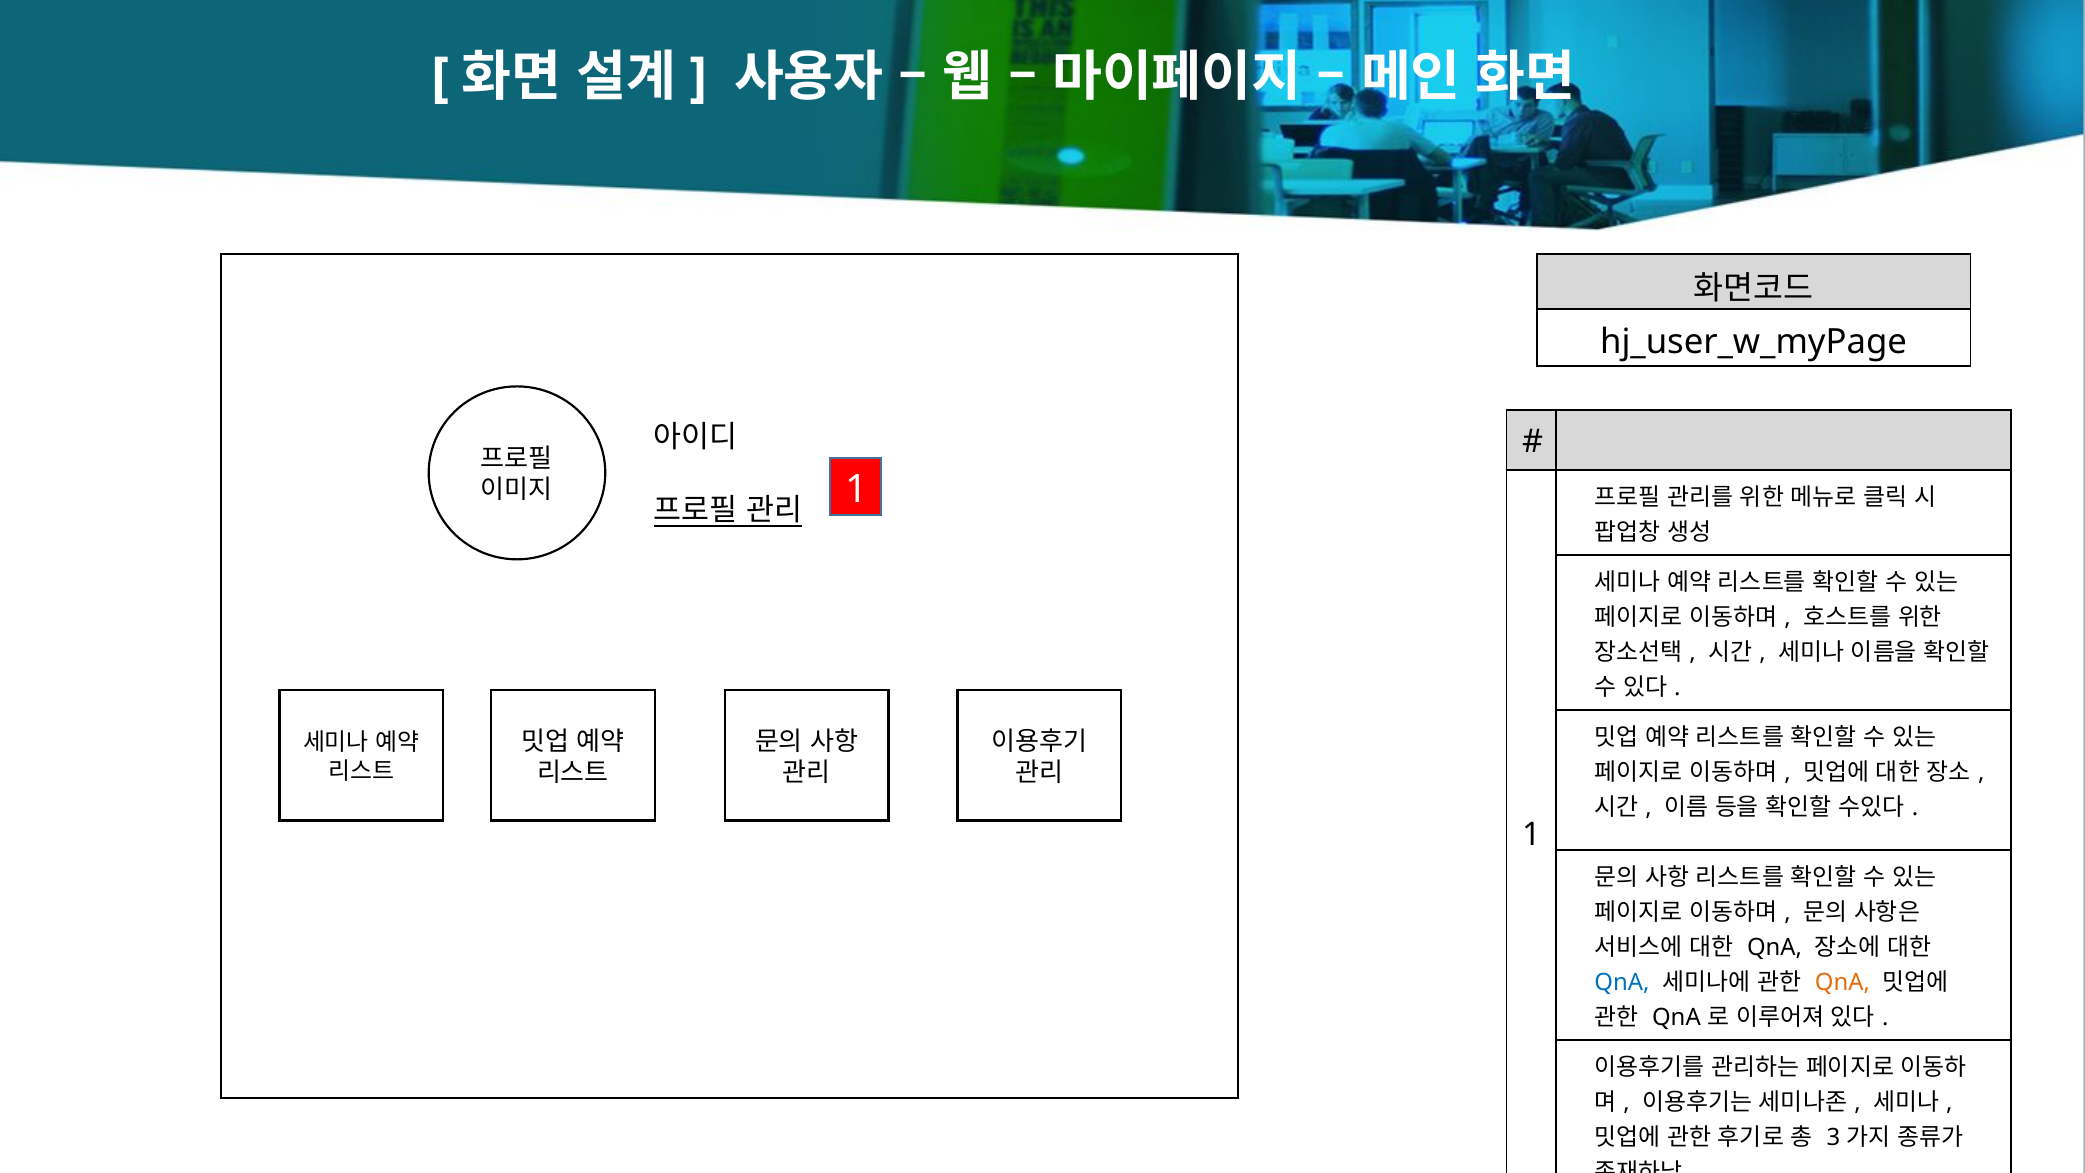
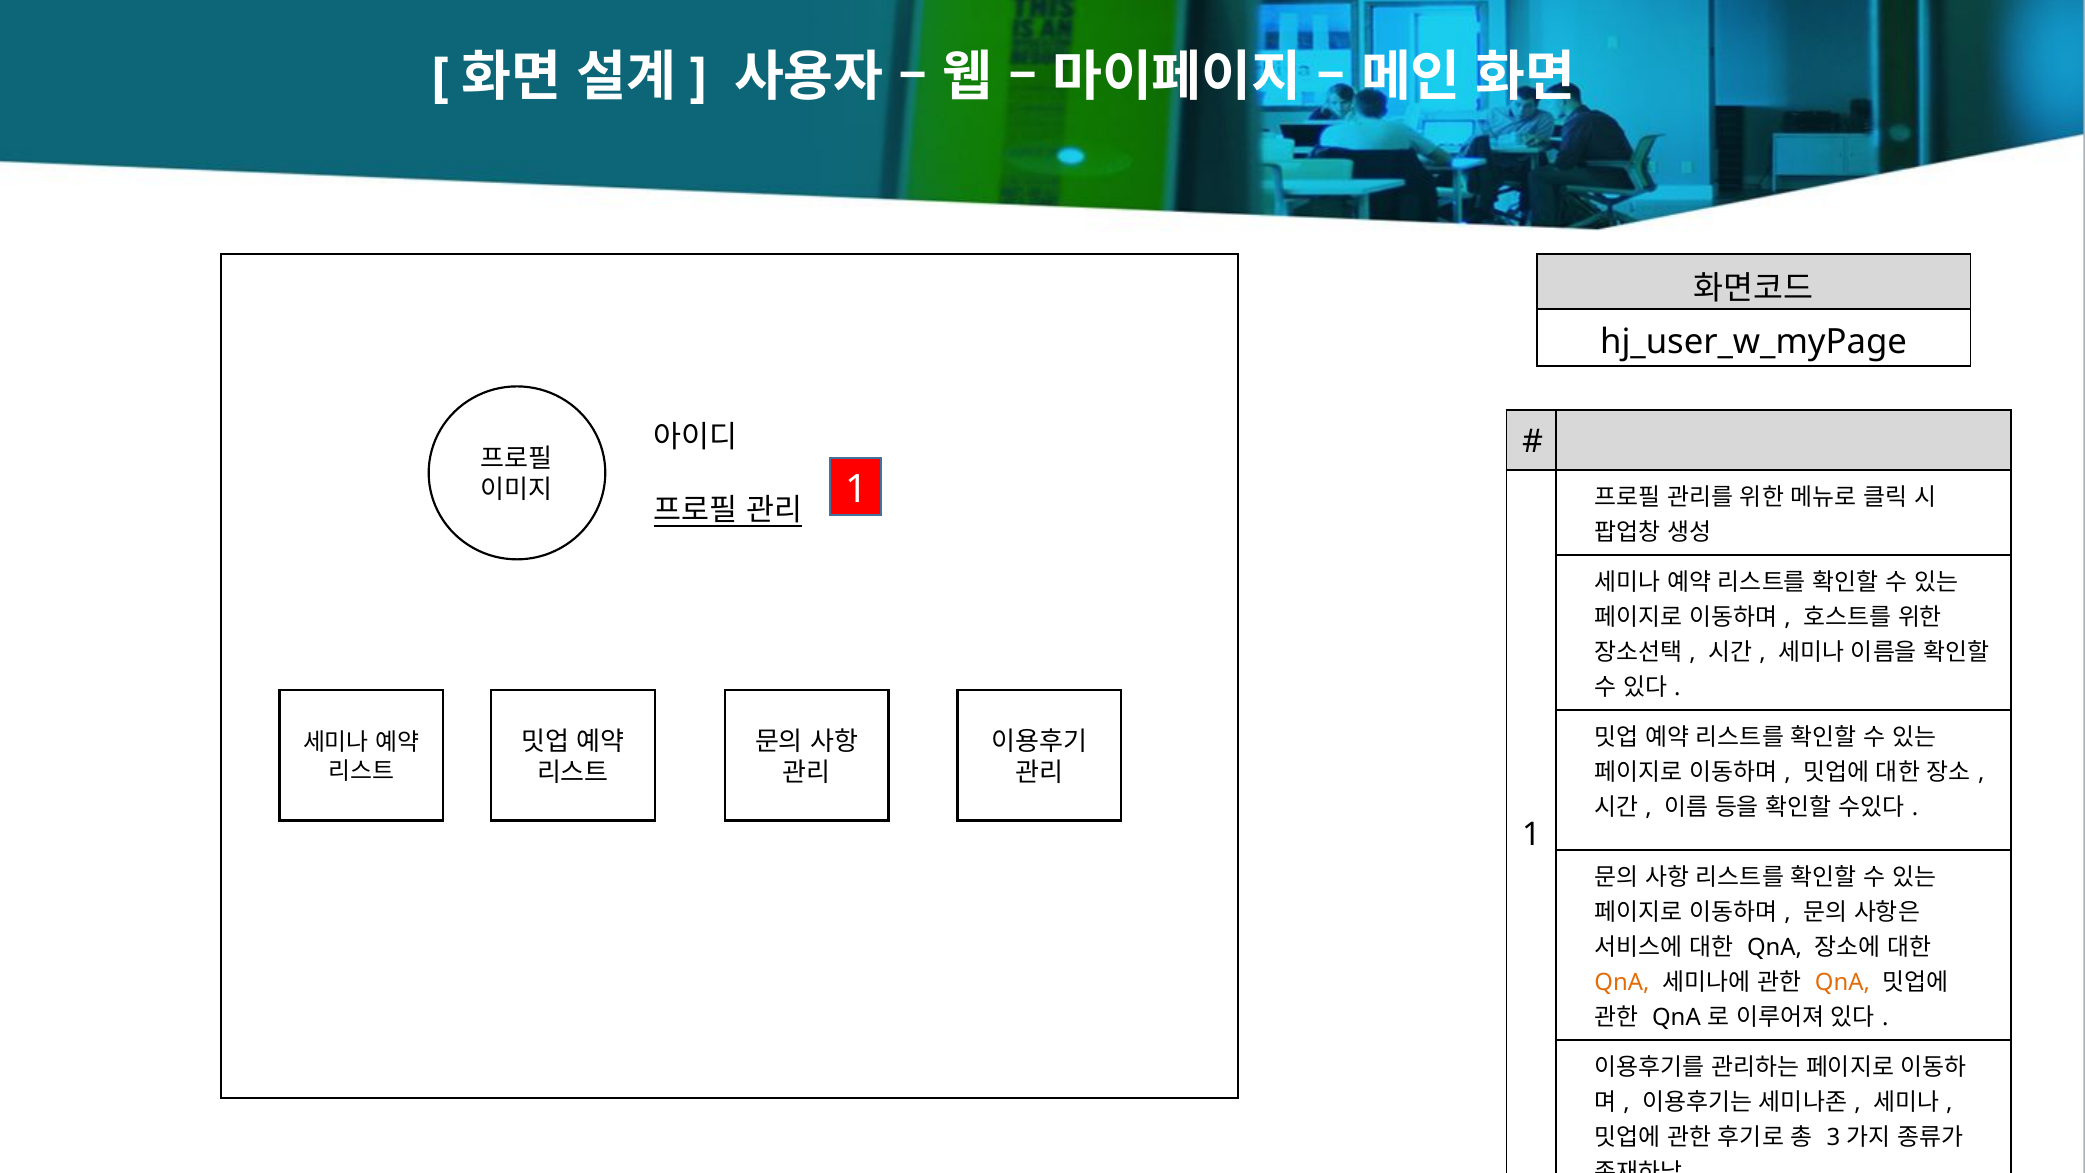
QnA at (1622, 982) colour: blue -> orange
